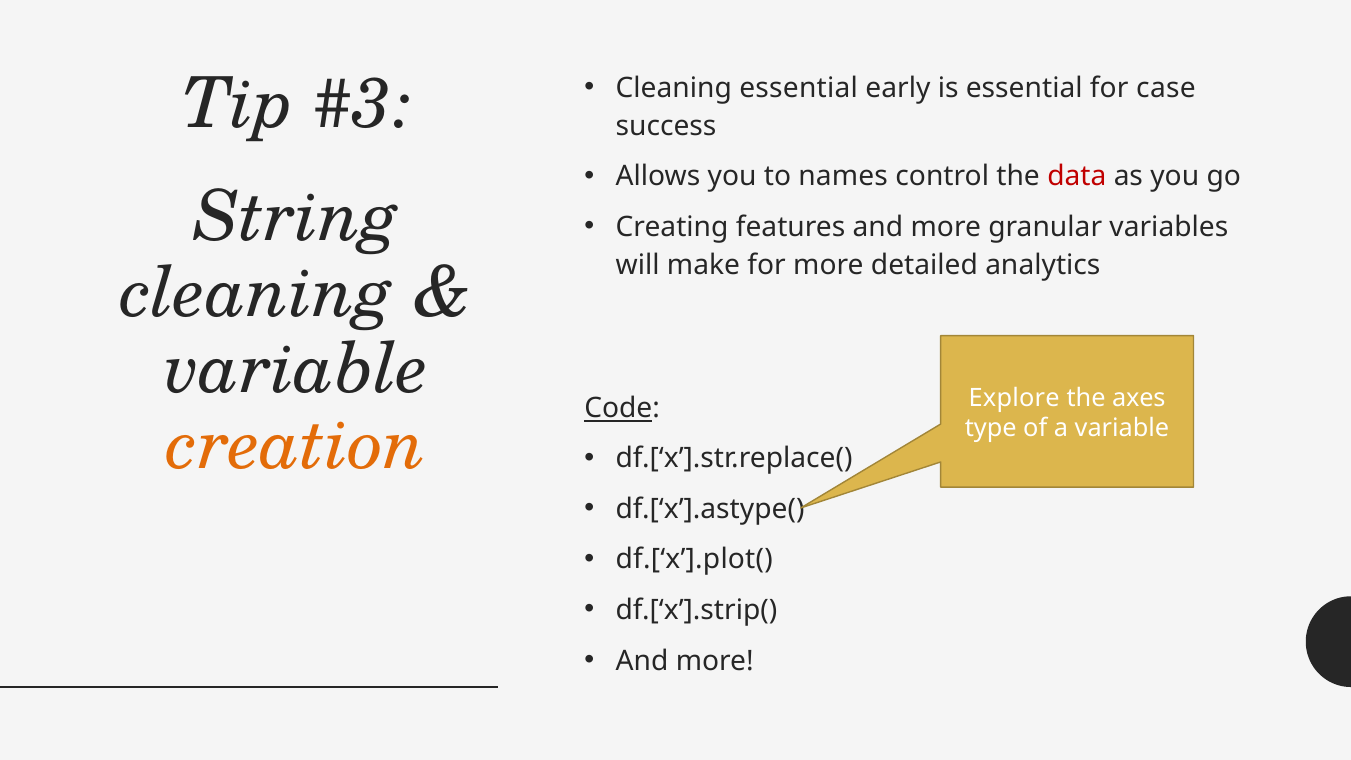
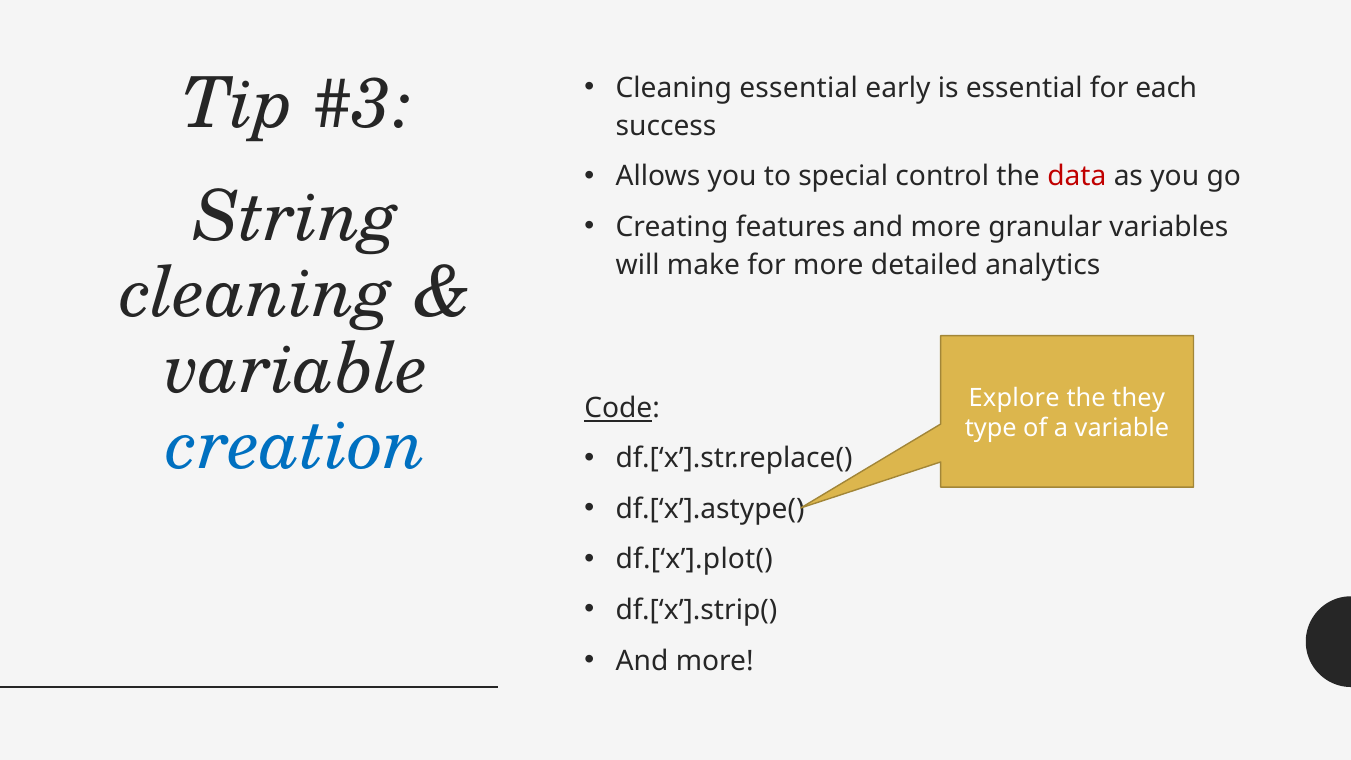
case: case -> each
names: names -> special
axes: axes -> they
creation colour: orange -> blue
